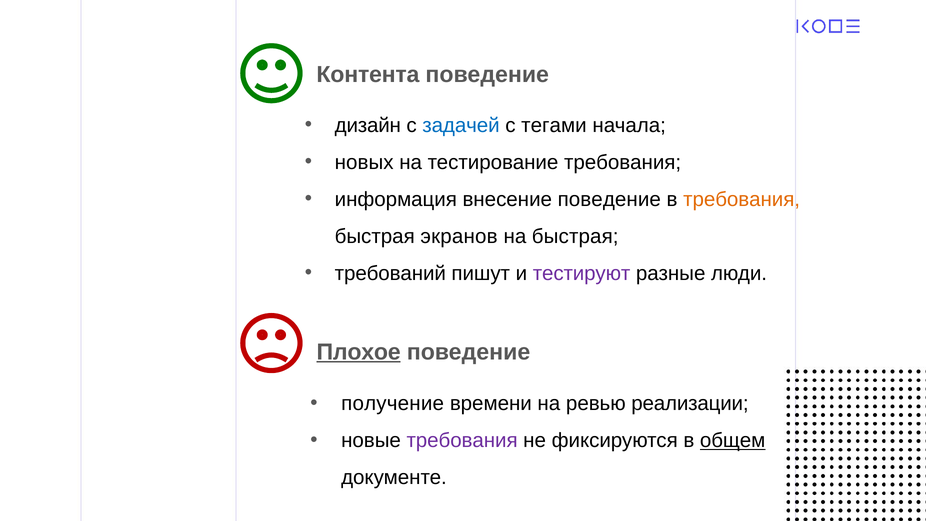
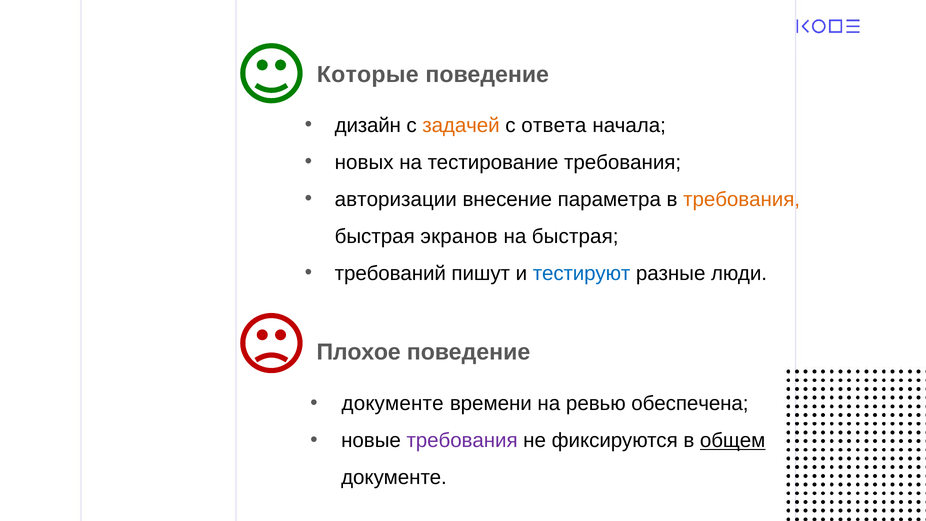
Контента: Контента -> Которые
задачей colour: blue -> orange
тегами: тегами -> ответа
информация: информация -> авторизации
внесение поведение: поведение -> параметра
тестируют colour: purple -> blue
Плохое underline: present -> none
получение at (393, 404): получение -> документе
реализации: реализации -> обеспечена
